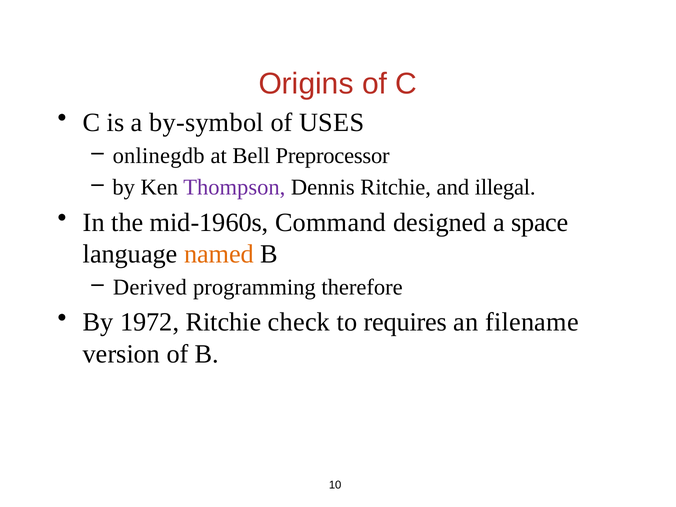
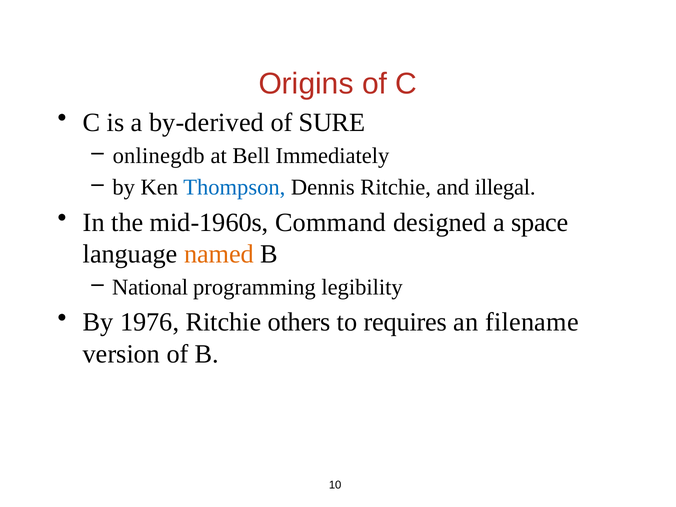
by-symbol: by-symbol -> by-derived
USES: USES -> SURE
Preprocessor: Preprocessor -> Immediately
Thompson colour: purple -> blue
Derived: Derived -> National
therefore: therefore -> legibility
1972: 1972 -> 1976
check: check -> others
